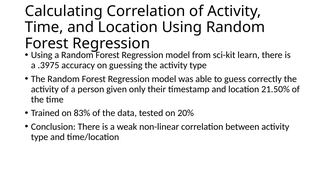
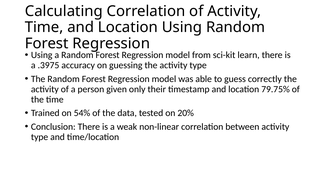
21.50%: 21.50% -> 79.75%
83%: 83% -> 54%
